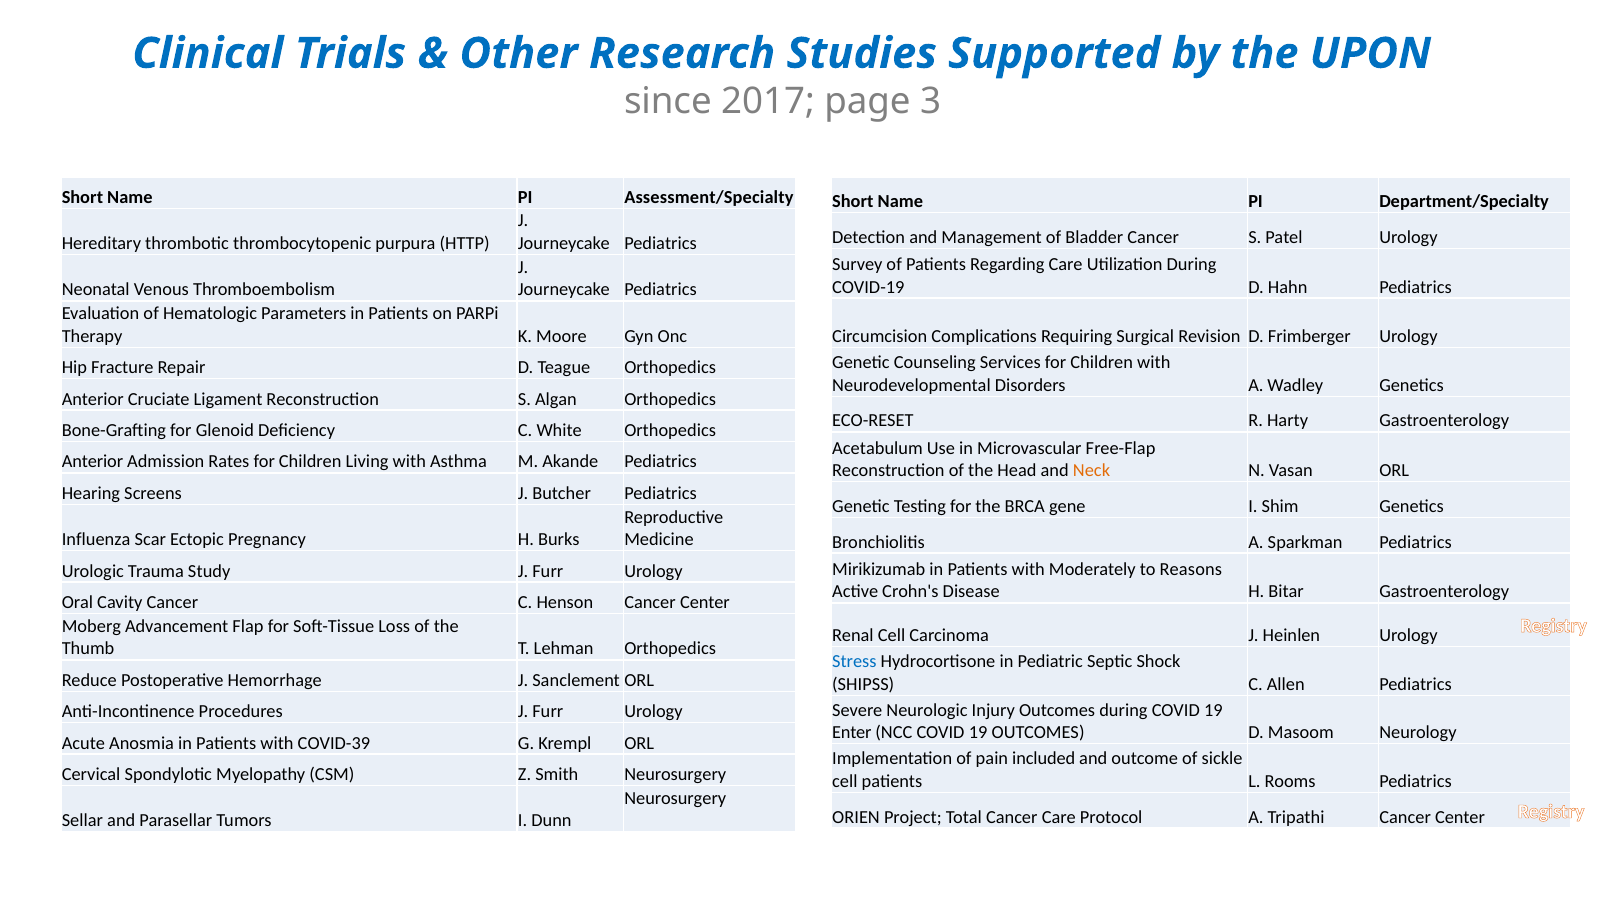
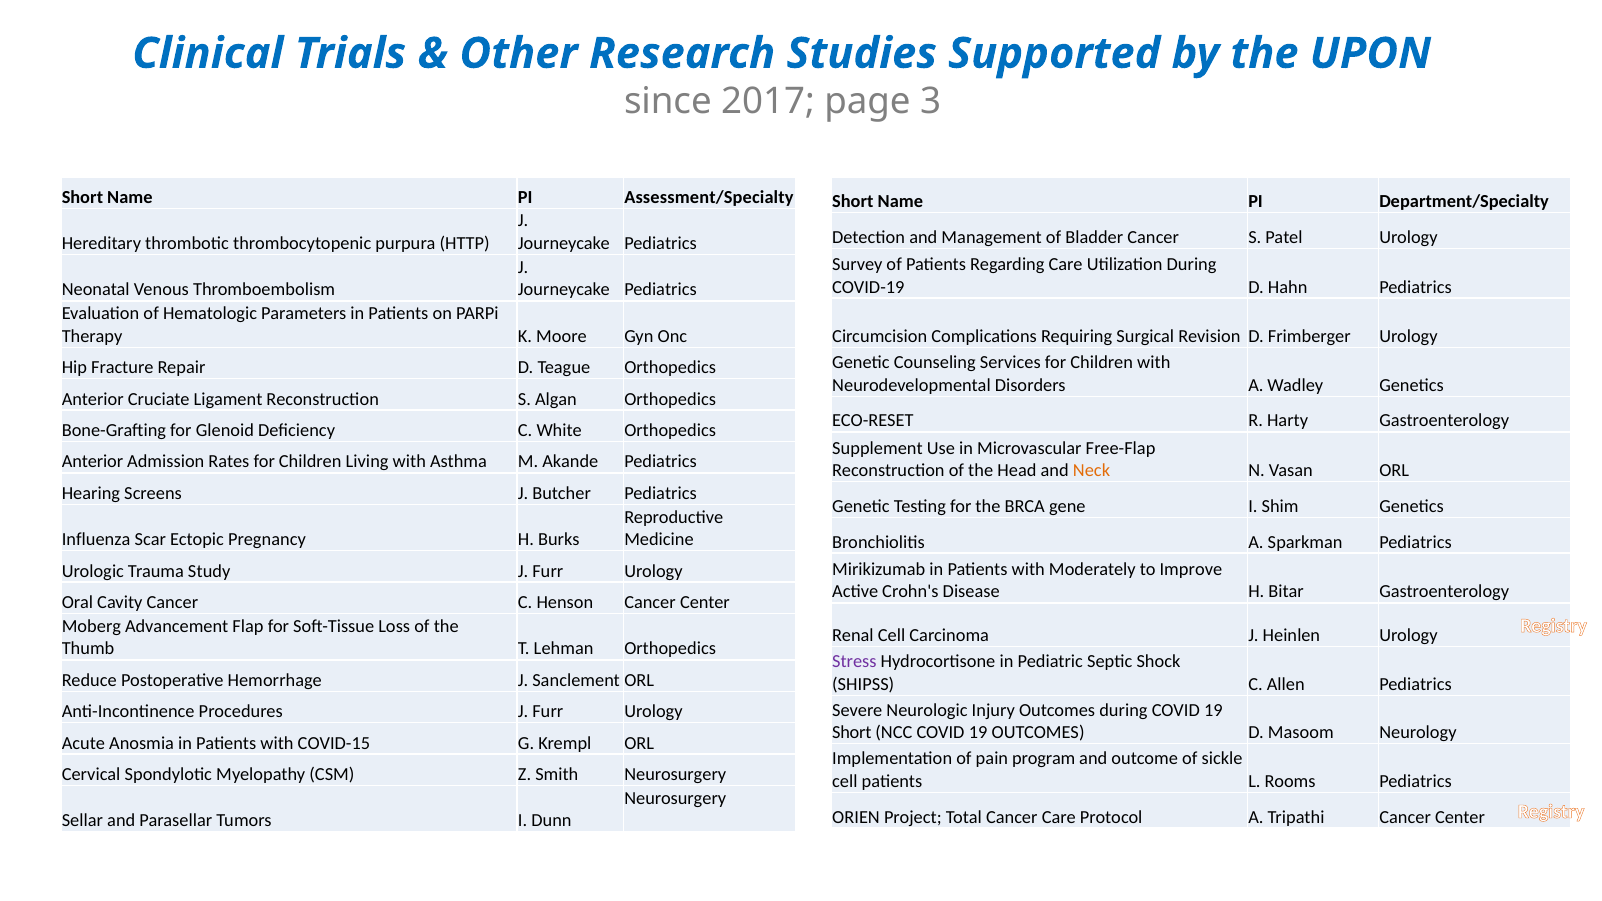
Acetabulum: Acetabulum -> Supplement
Reasons: Reasons -> Improve
Stress colour: blue -> purple
Enter at (852, 733): Enter -> Short
COVID-39: COVID-39 -> COVID-15
included: included -> program
